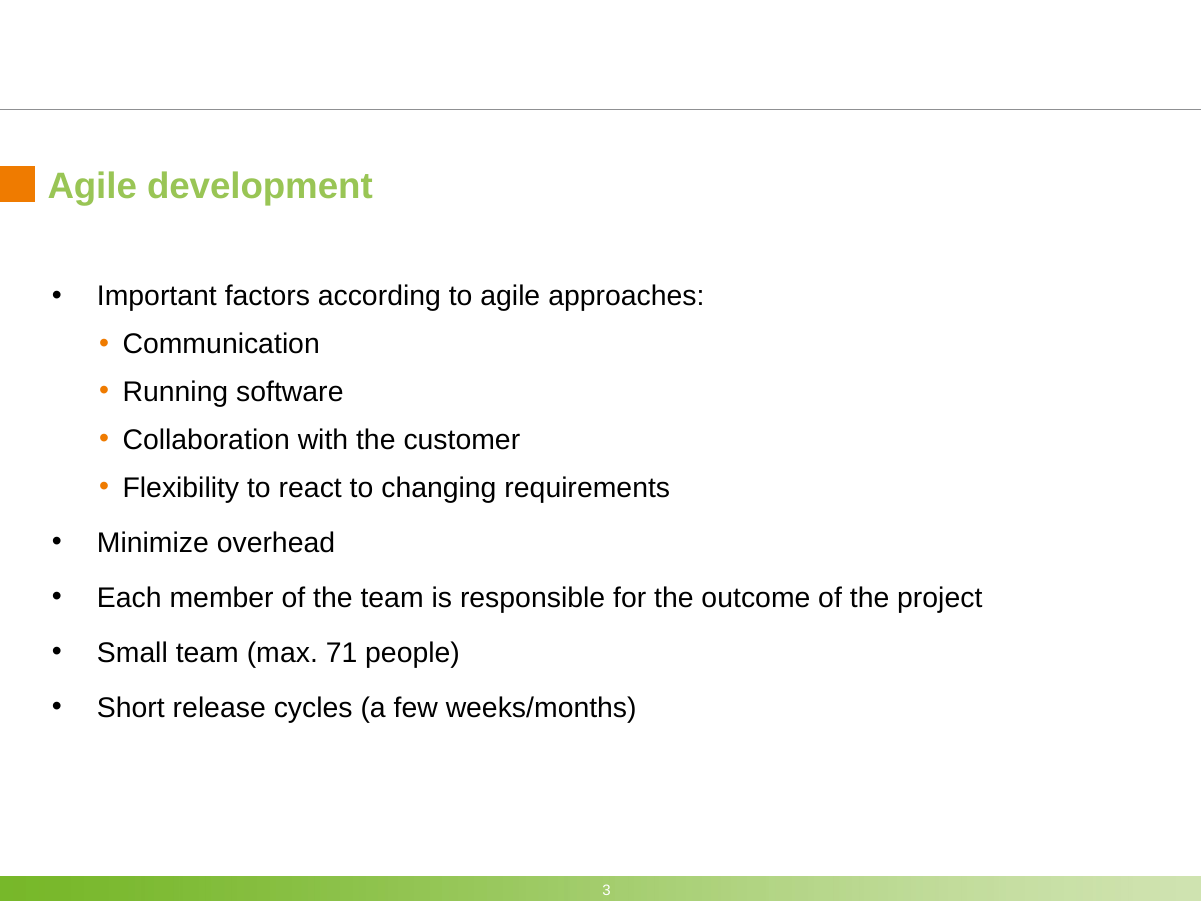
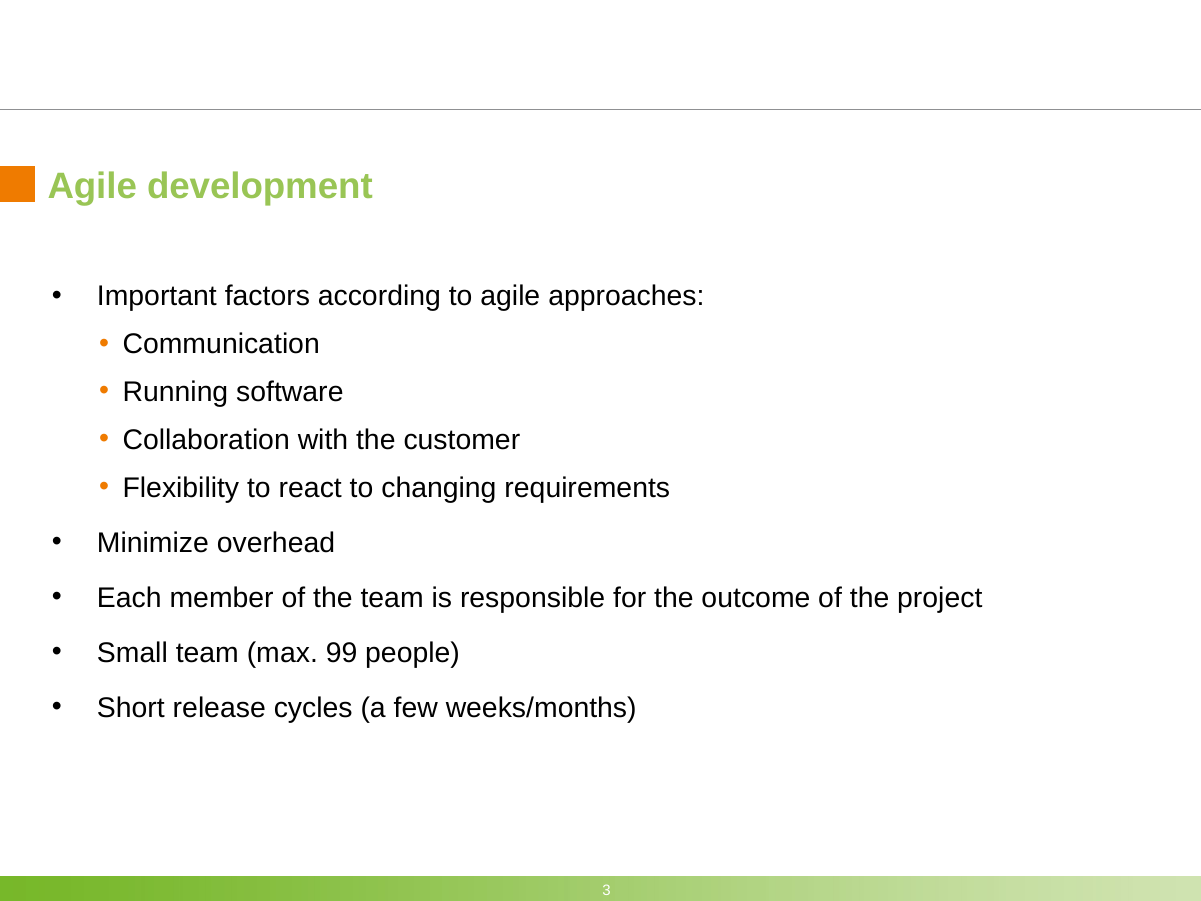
71: 71 -> 99
